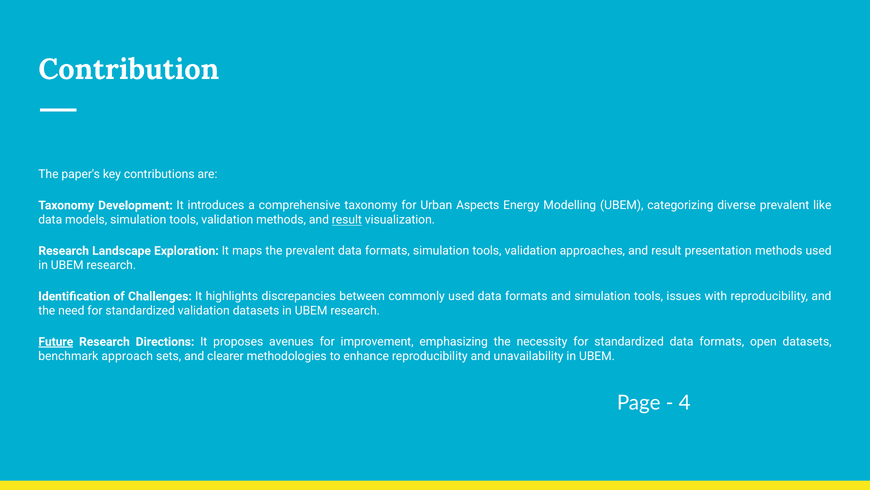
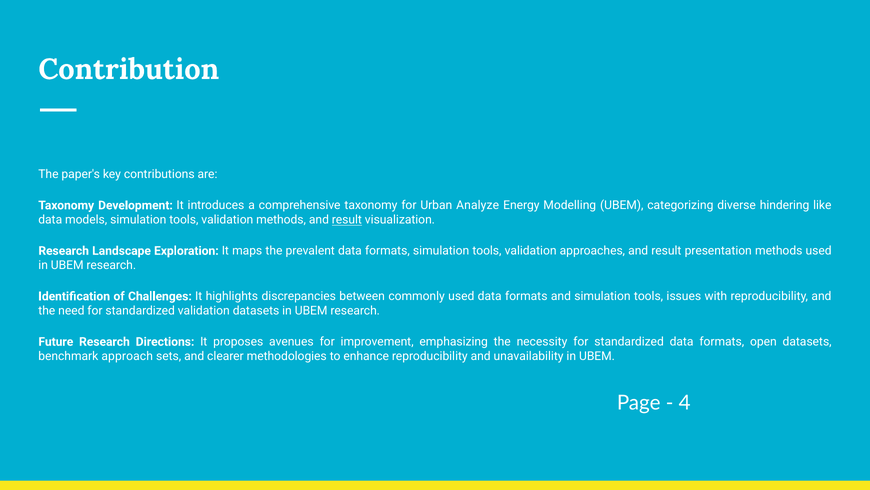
Aspects: Aspects -> Analyze
diverse prevalent: prevalent -> hindering
Future underline: present -> none
